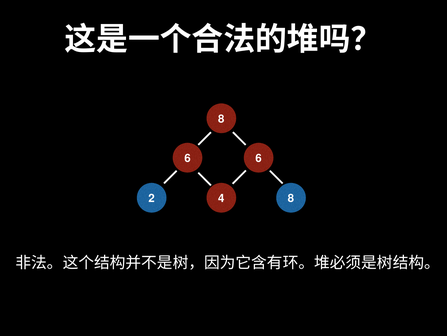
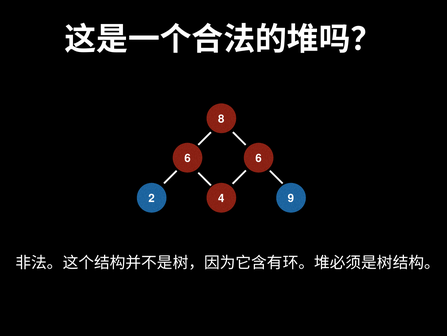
8 at (291, 198): 8 -> 9
